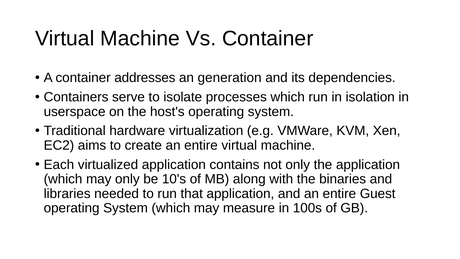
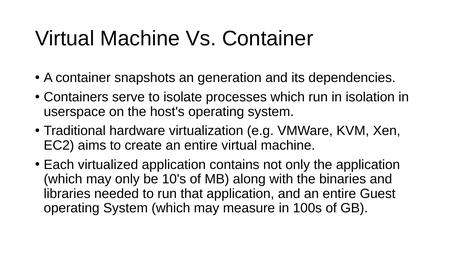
addresses: addresses -> snapshots
